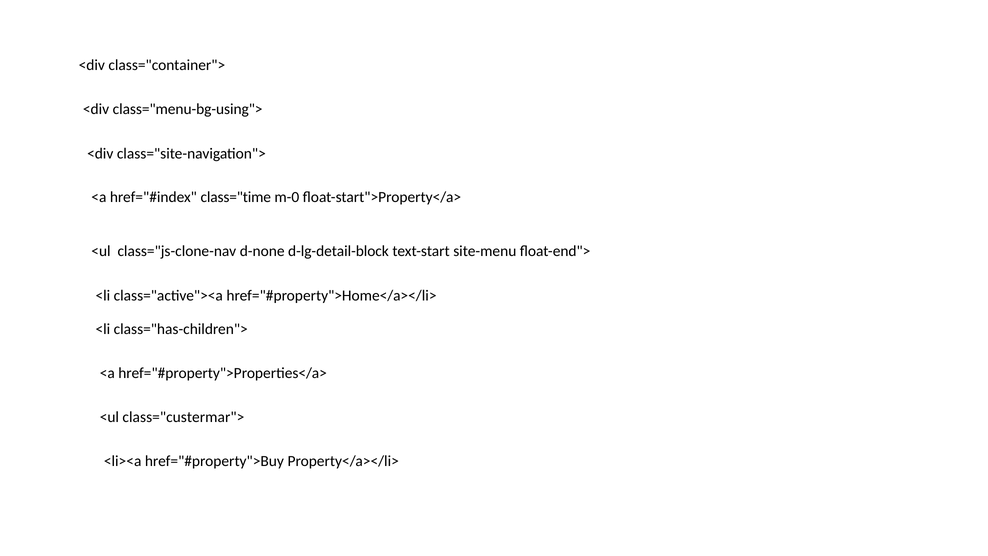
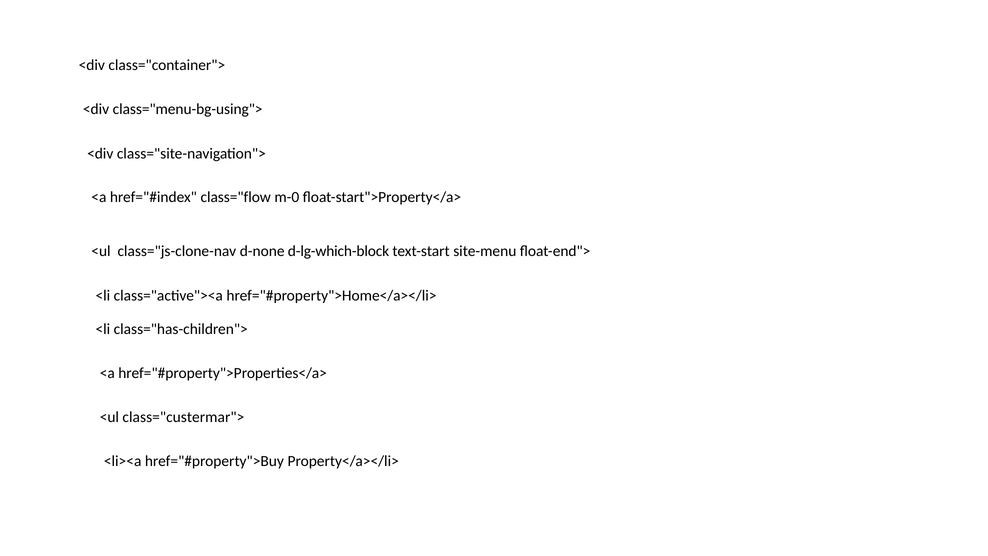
class="time: class="time -> class="flow
d-lg-detail-block: d-lg-detail-block -> d-lg-which-block
